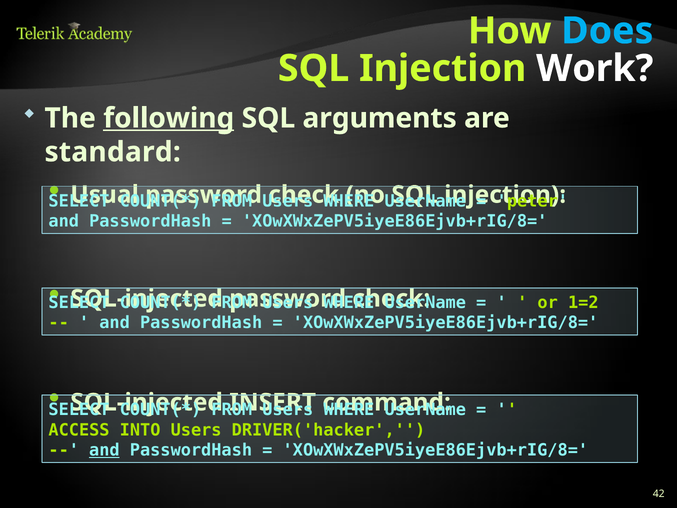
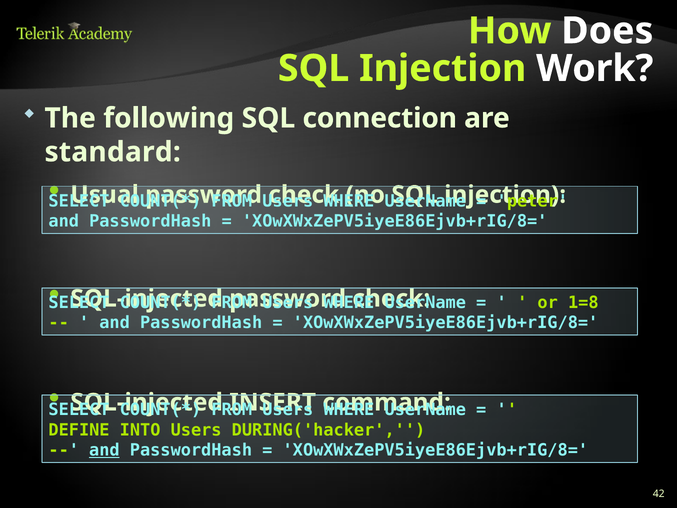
Does colour: light blue -> white
following underline: present -> none
arguments: arguments -> connection
1=2: 1=2 -> 1=8
ACCESS: ACCESS -> DEFINE
DRIVER('hacker: DRIVER('hacker -> DURING('hacker
